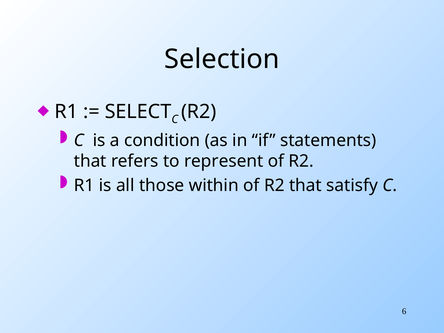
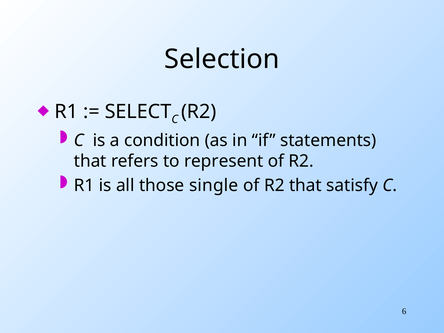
within: within -> single
